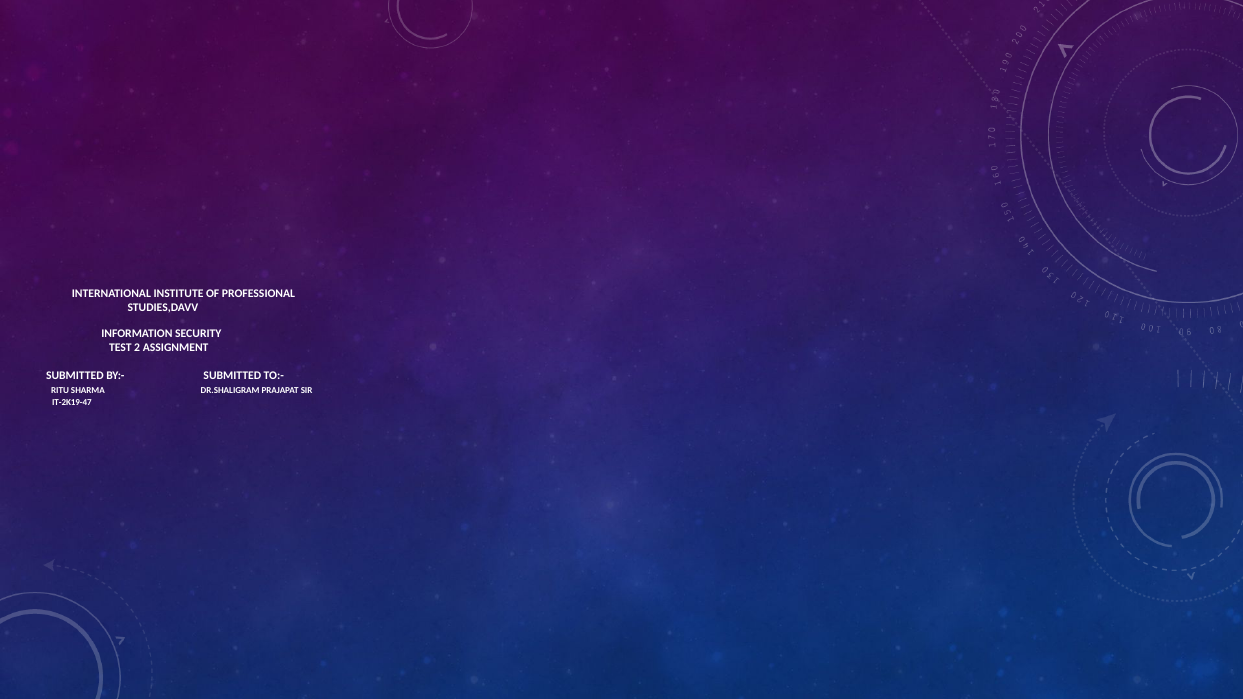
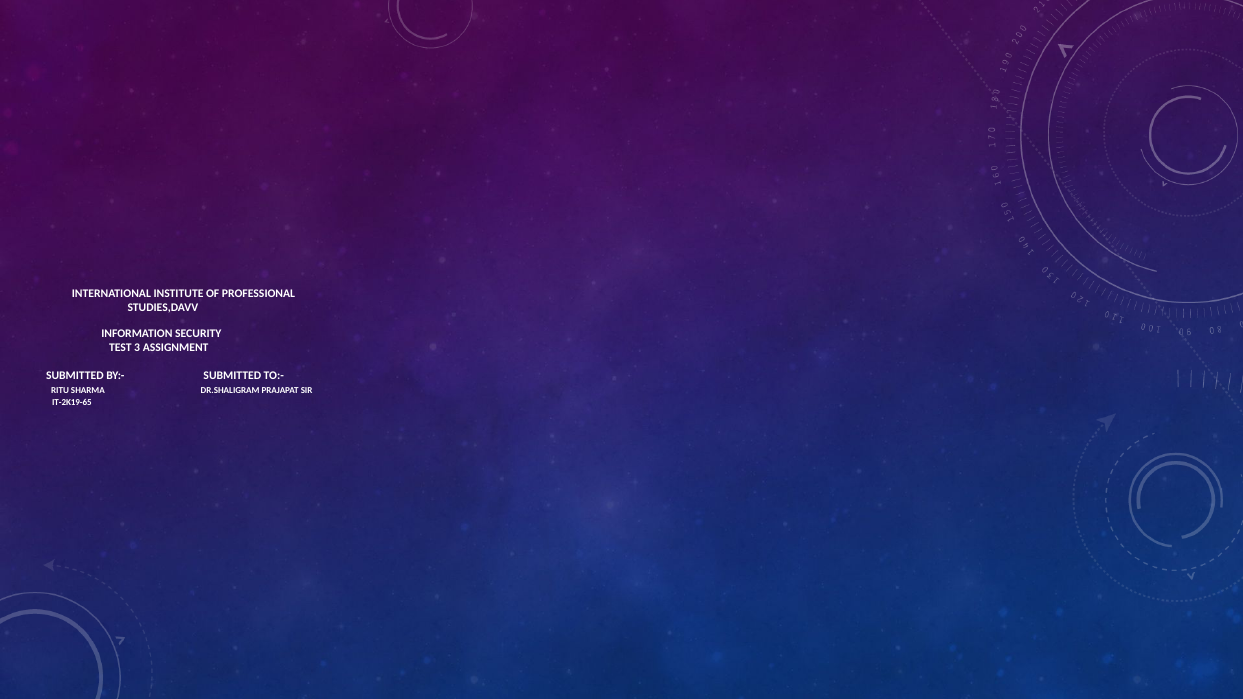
2: 2 -> 3
IT-2K19-47: IT-2K19-47 -> IT-2K19-65
